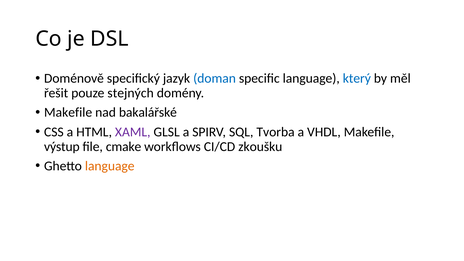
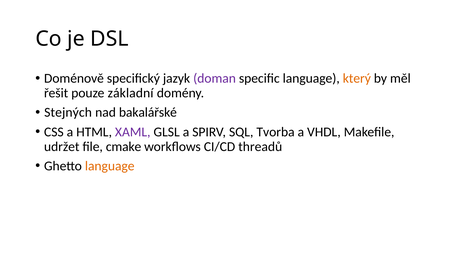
doman colour: blue -> purple
který colour: blue -> orange
stejných: stejných -> základní
Makefile at (68, 113): Makefile -> Stejných
výstup: výstup -> udržet
zkoušku: zkoušku -> threadů
